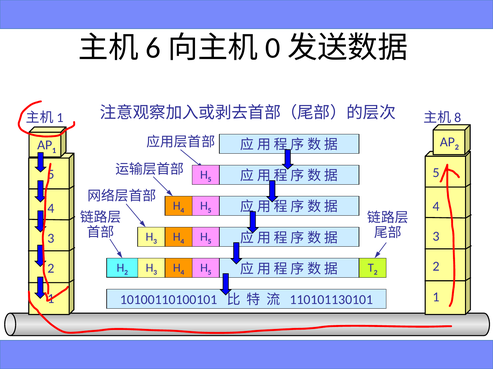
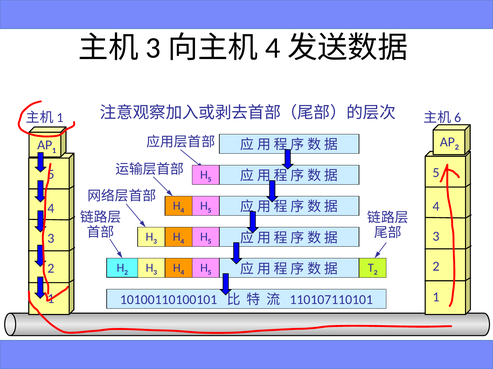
6 at (153, 48): 6 -> 3
0 at (273, 48): 0 -> 4
8: 8 -> 6
110101130101: 110101130101 -> 110107110101
